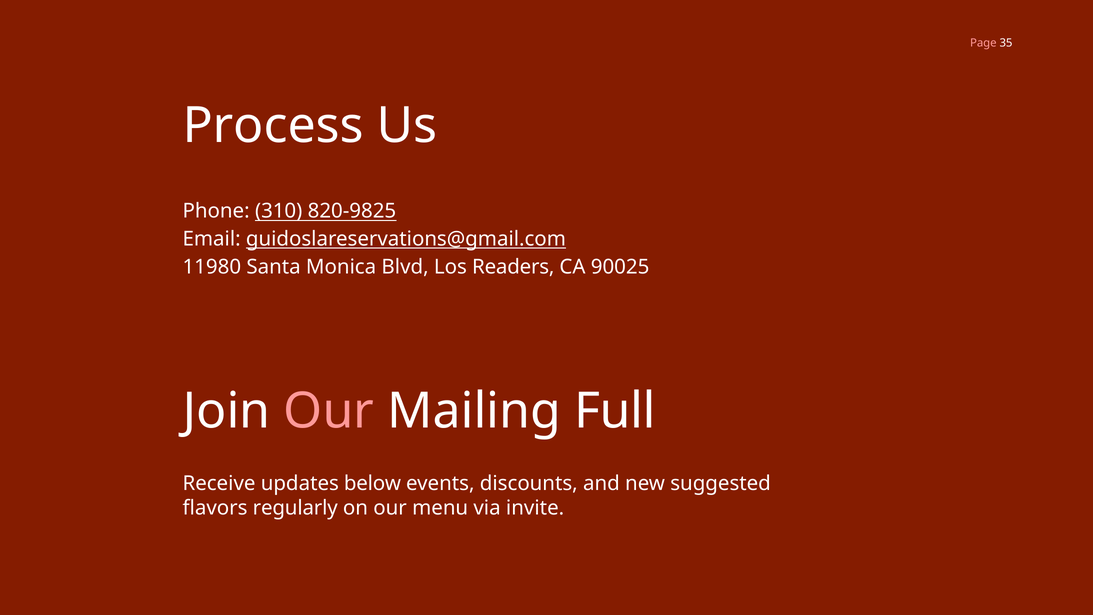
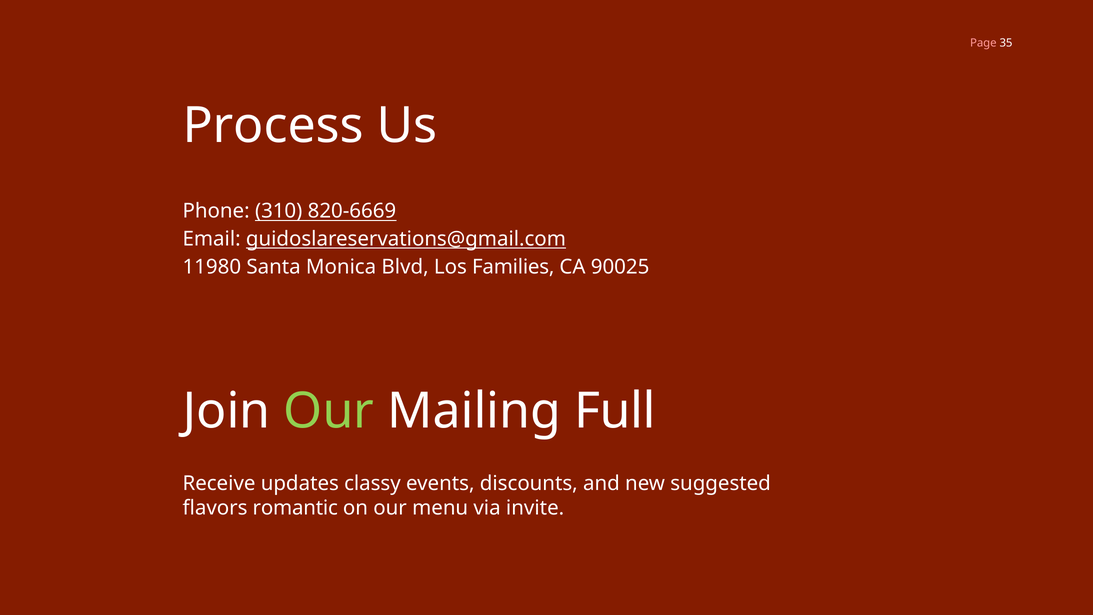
820-9825: 820-9825 -> 820-6669
Readers: Readers -> Families
Our at (329, 411) colour: pink -> light green
below: below -> classy
regularly: regularly -> romantic
